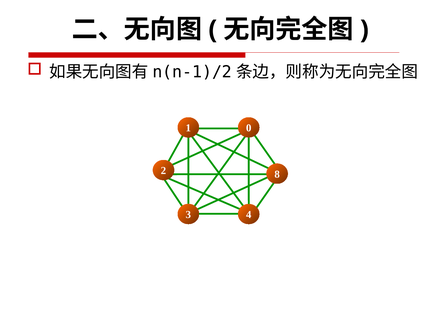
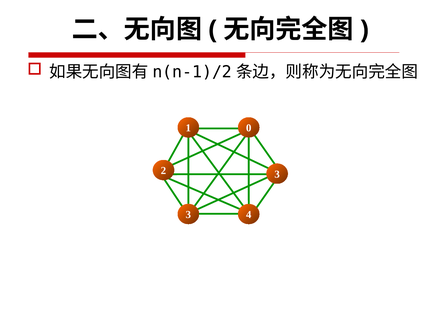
2 8: 8 -> 3
